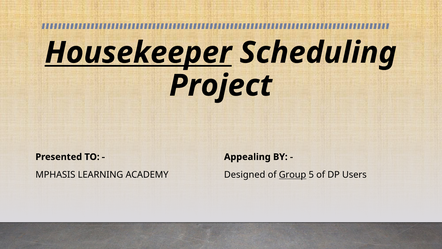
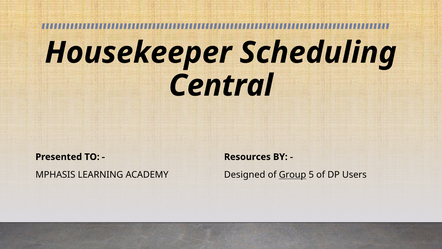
Housekeeper underline: present -> none
Project: Project -> Central
Appealing: Appealing -> Resources
